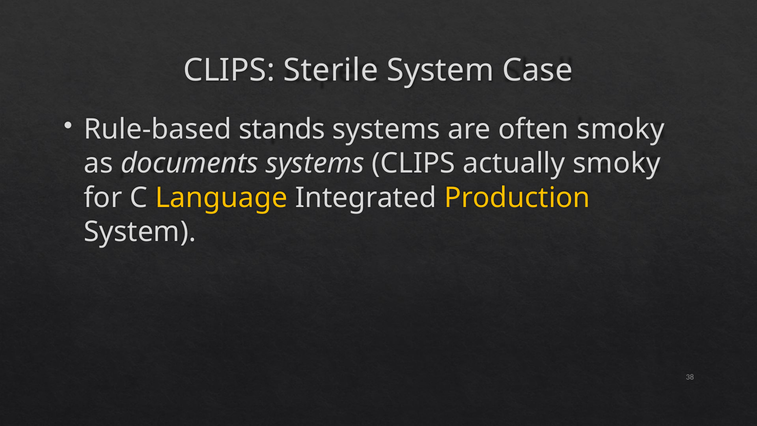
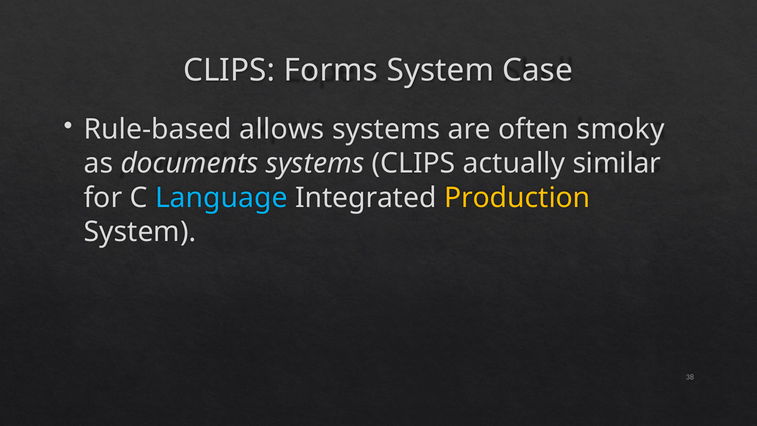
Sterile: Sterile -> Forms
stands: stands -> allows
actually smoky: smoky -> similar
Language colour: yellow -> light blue
